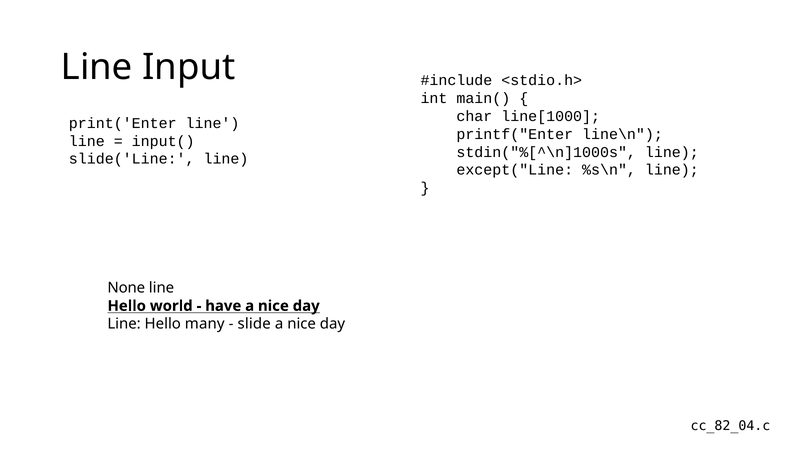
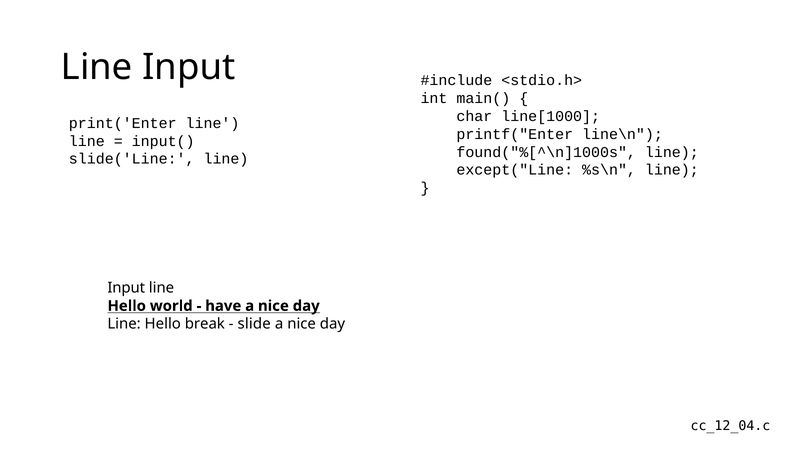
stdin("%[^\n]1000s: stdin("%[^\n]1000s -> found("%[^\n]1000s
None at (126, 288): None -> Input
many: many -> break
cc_82_04.c: cc_82_04.c -> cc_12_04.c
